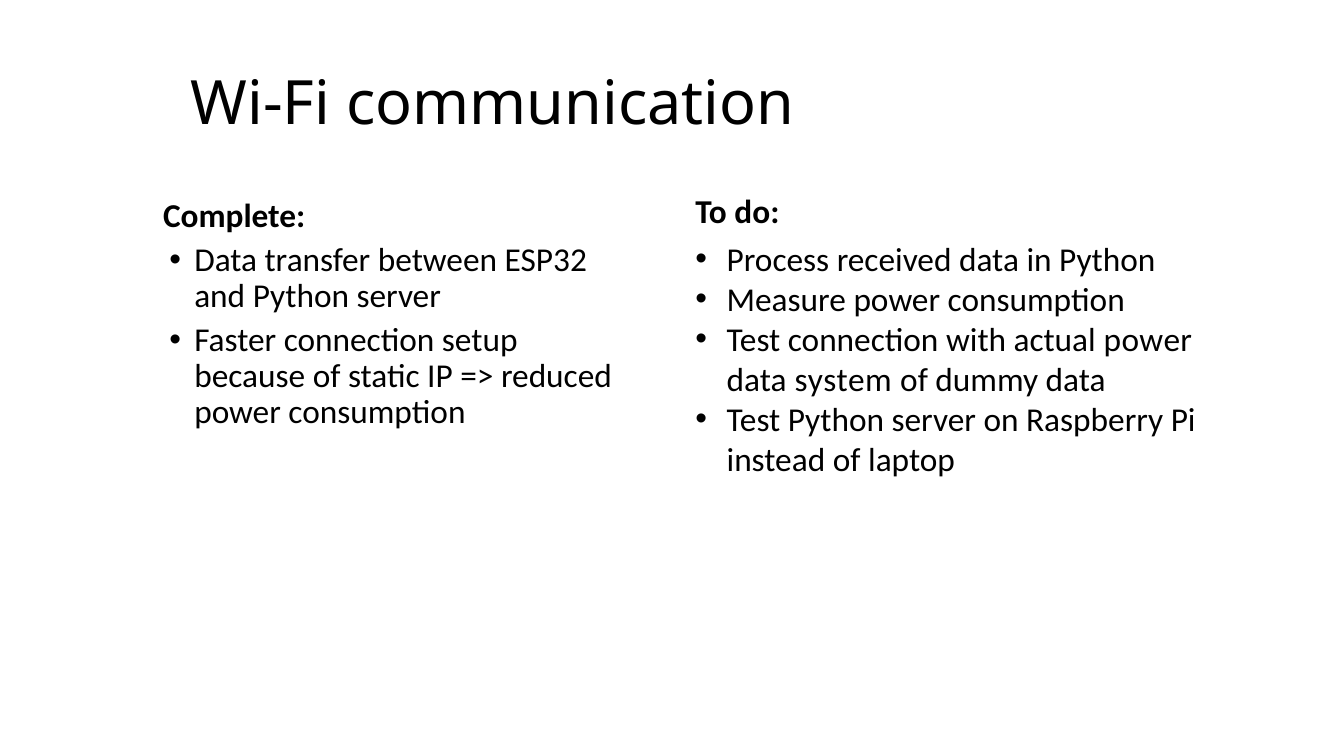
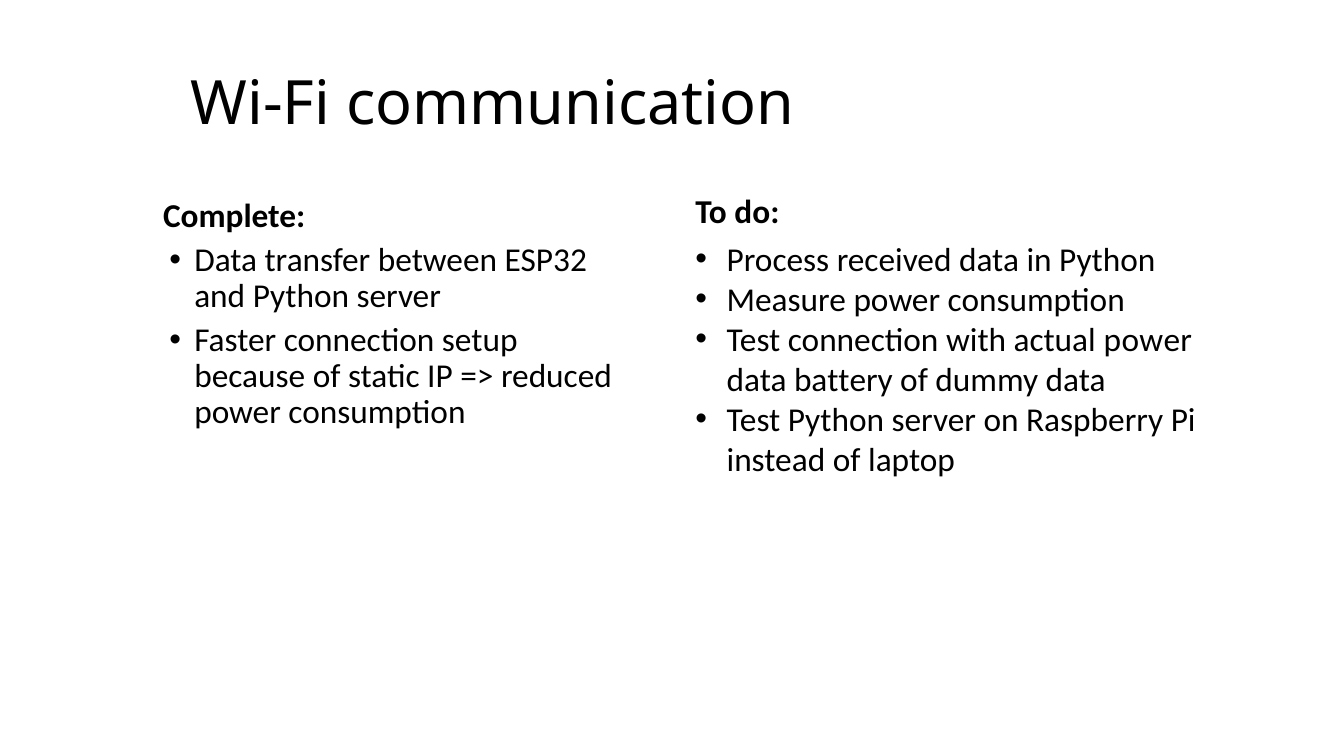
system: system -> battery
